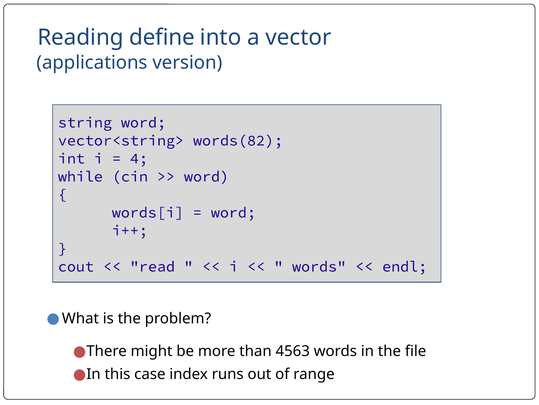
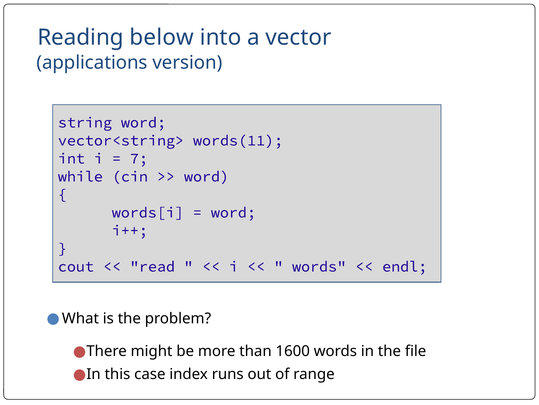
define: define -> below
words(82: words(82 -> words(11
4: 4 -> 7
4563: 4563 -> 1600
